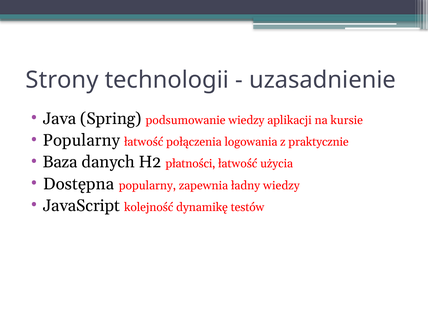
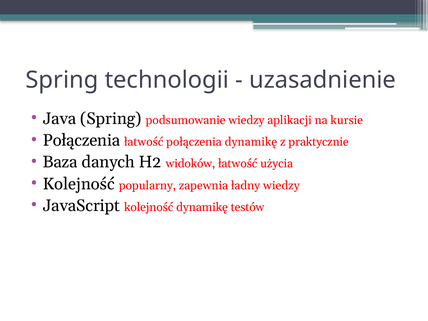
Strony at (62, 80): Strony -> Spring
Popularny at (81, 140): Popularny -> Połączenia
połączenia logowania: logowania -> dynamikę
płatności: płatności -> widoków
Dostępna at (79, 184): Dostępna -> Kolejność
